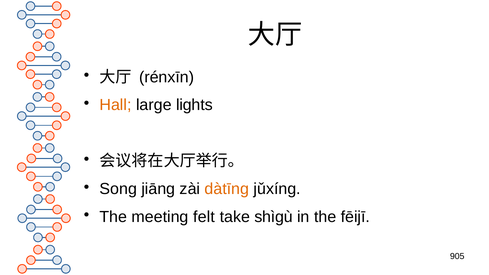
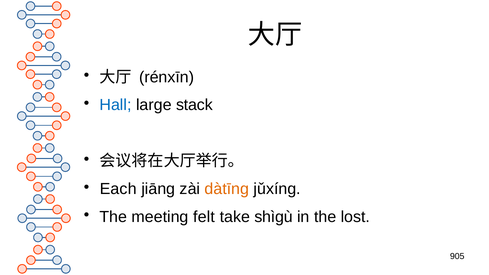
Hall colour: orange -> blue
lights: lights -> stack
Song: Song -> Each
fēijī: fēijī -> lost
